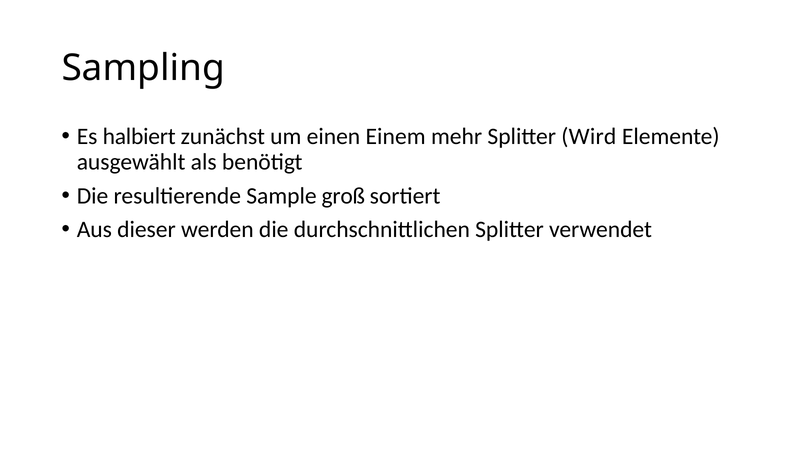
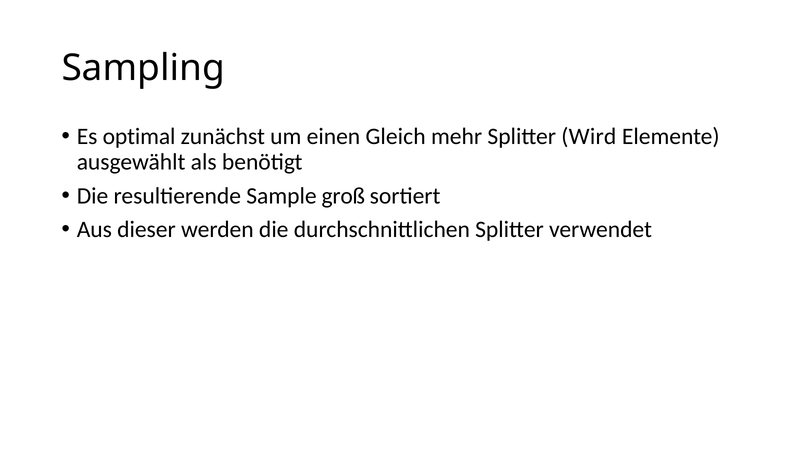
halbiert: halbiert -> optimal
Einem: Einem -> Gleich
